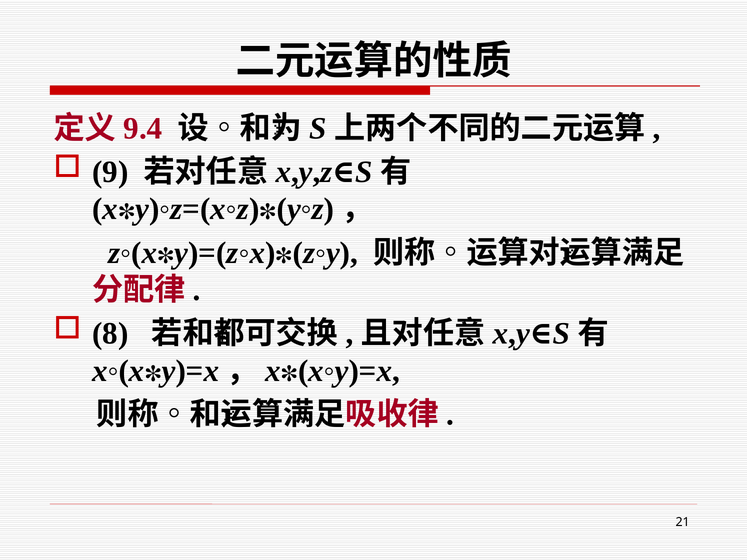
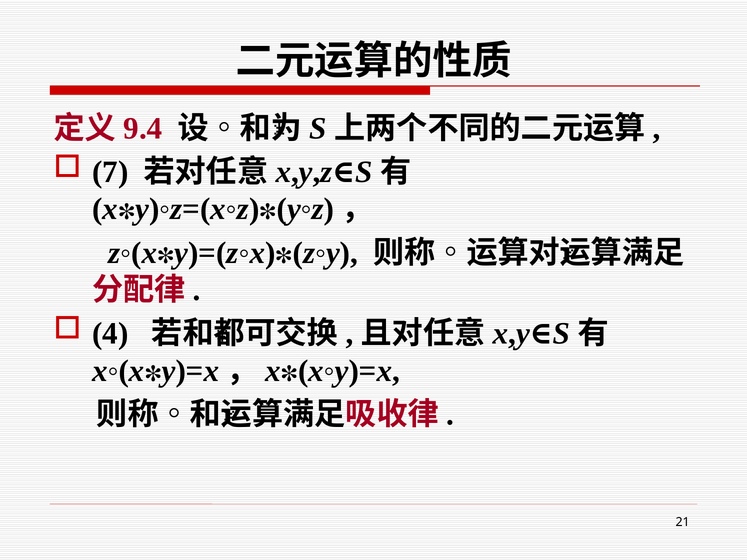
9: 9 -> 7
8: 8 -> 4
